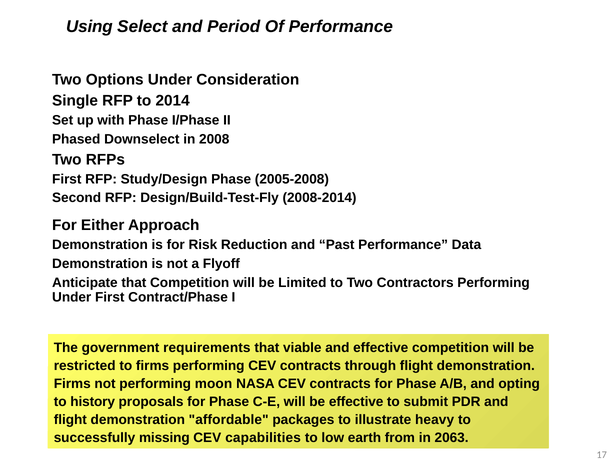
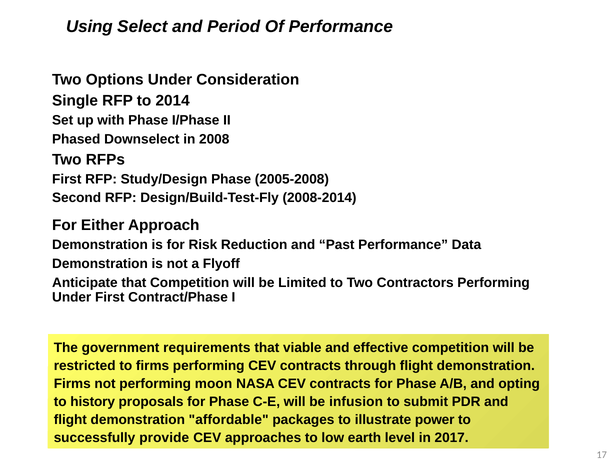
be effective: effective -> infusion
heavy: heavy -> power
missing: missing -> provide
capabilities: capabilities -> approaches
from: from -> level
2063: 2063 -> 2017
